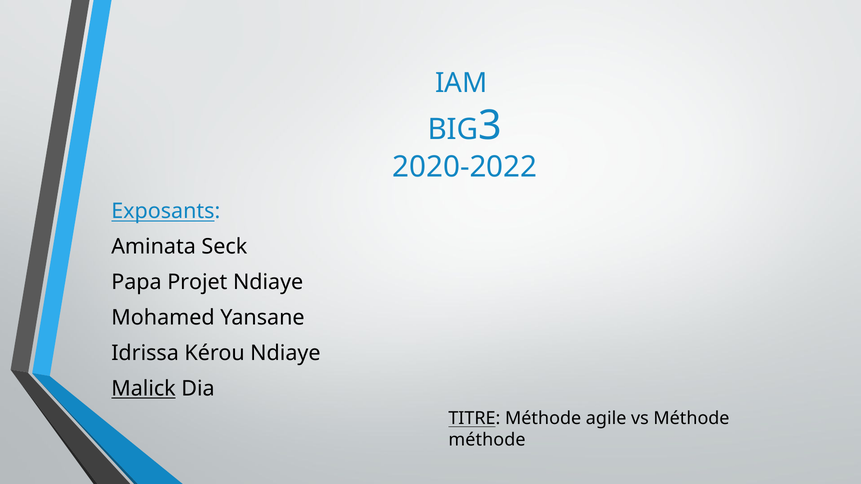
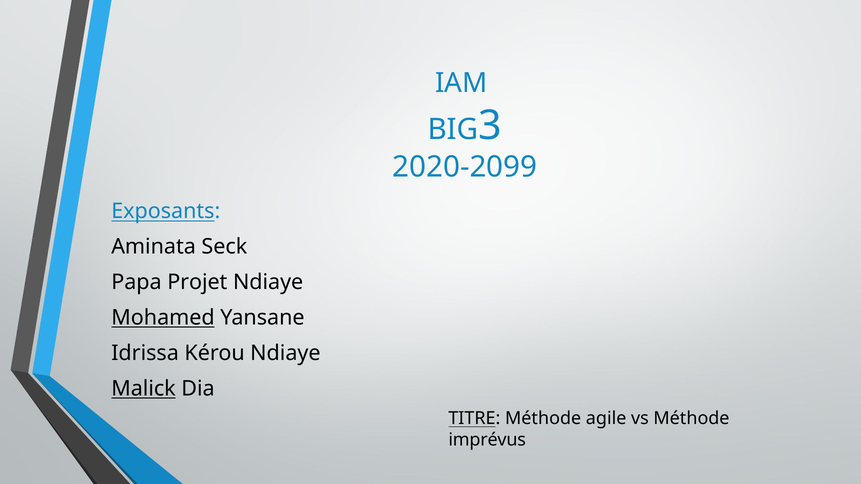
2020-2022: 2020-2022 -> 2020-2099
Mohamed underline: none -> present
méthode at (487, 440): méthode -> imprévus
